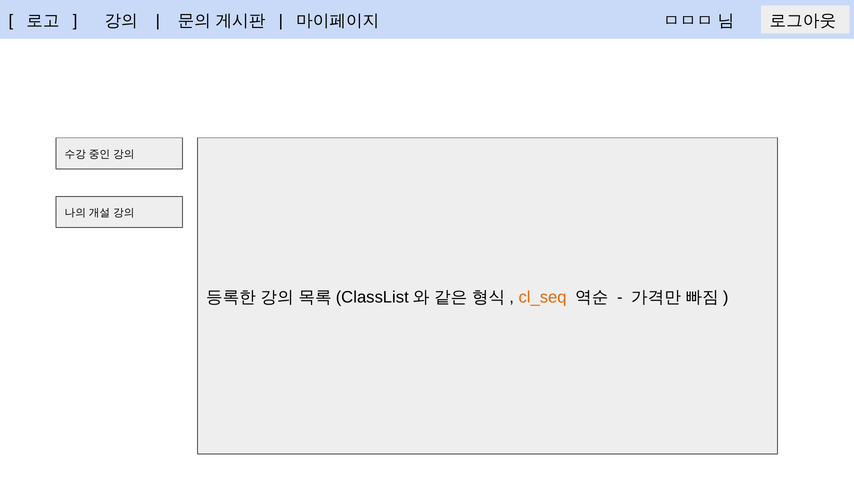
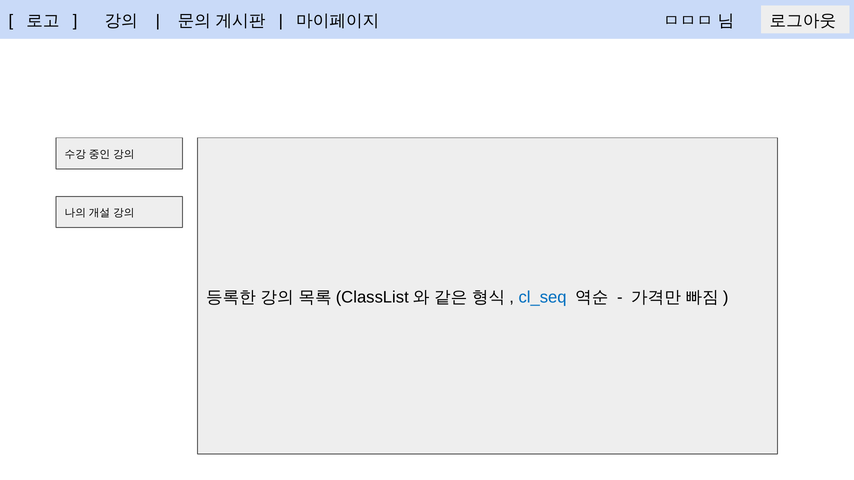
cl_seq colour: orange -> blue
